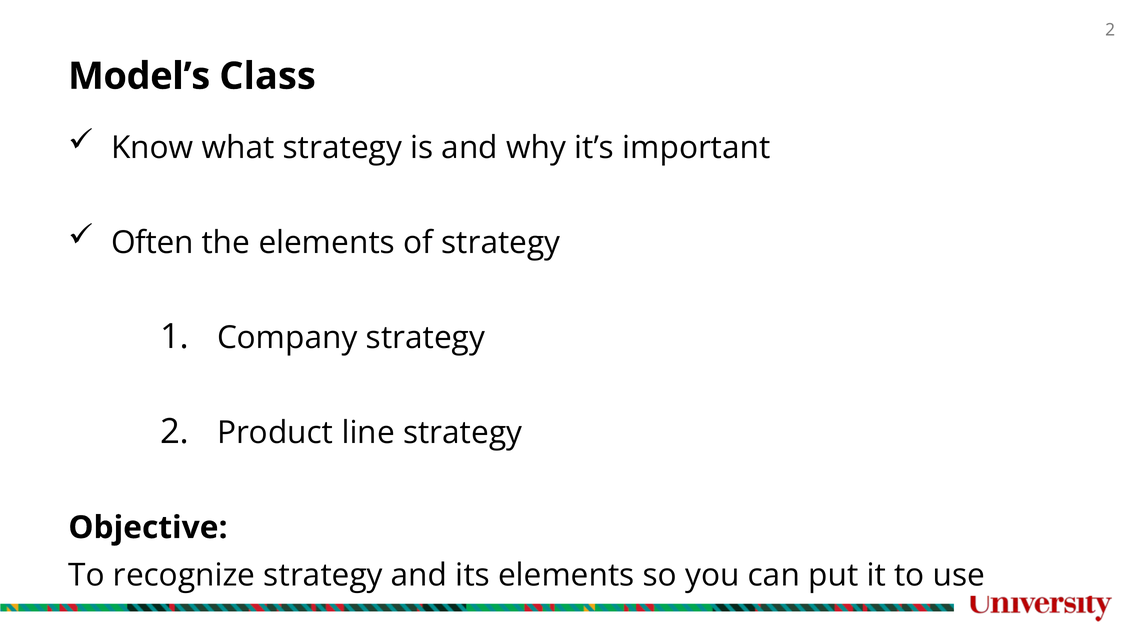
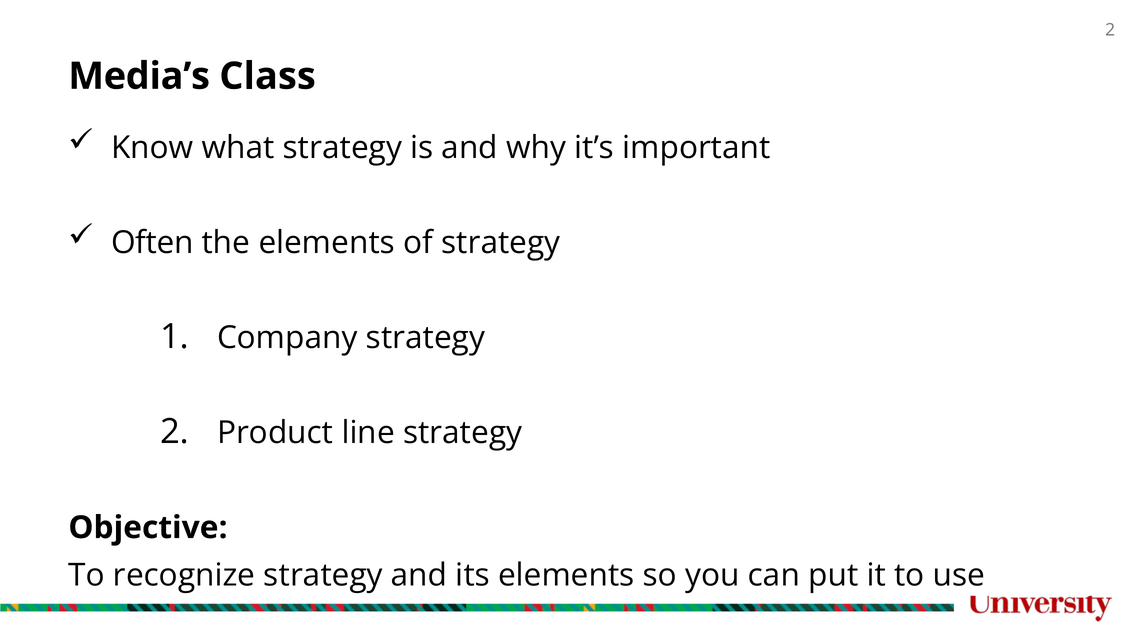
Model’s: Model’s -> Media’s
